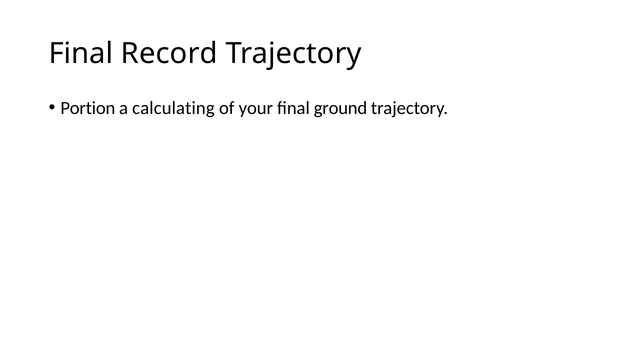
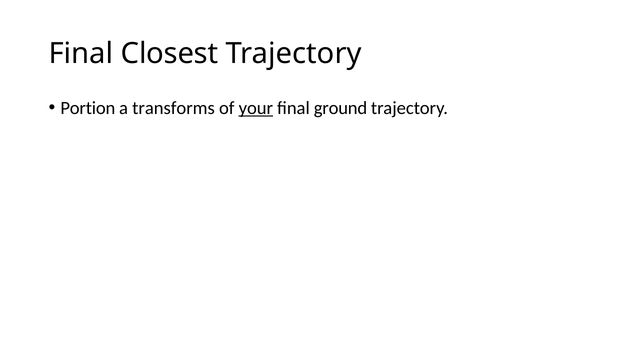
Record: Record -> Closest
calculating: calculating -> transforms
your underline: none -> present
